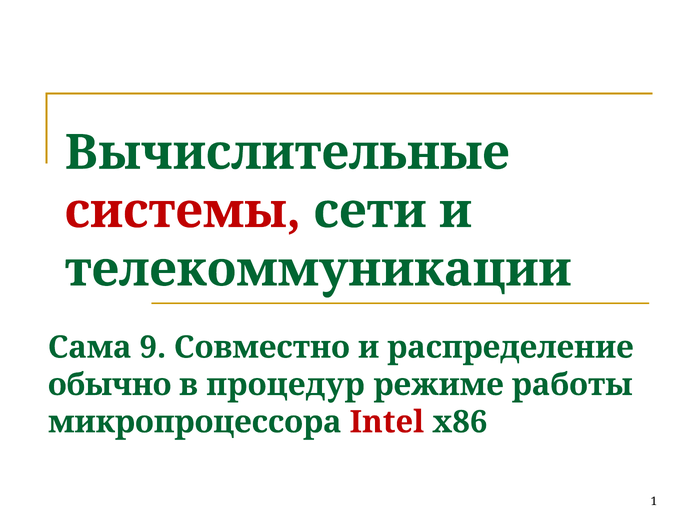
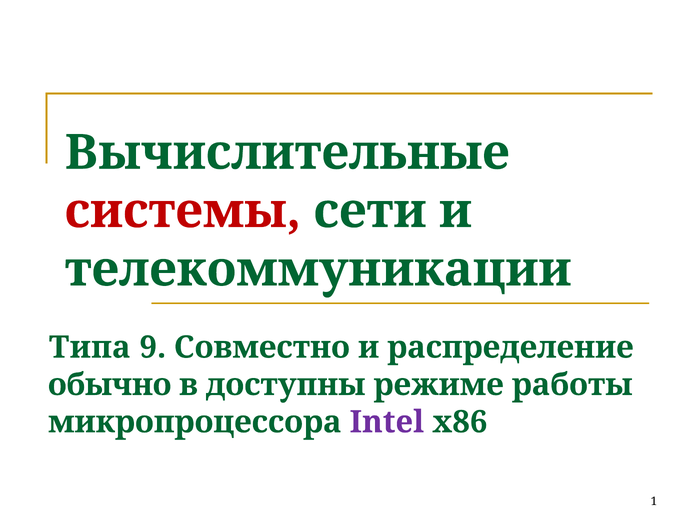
Сама: Сама -> Типа
процедур: процедур -> доступны
Intel colour: red -> purple
